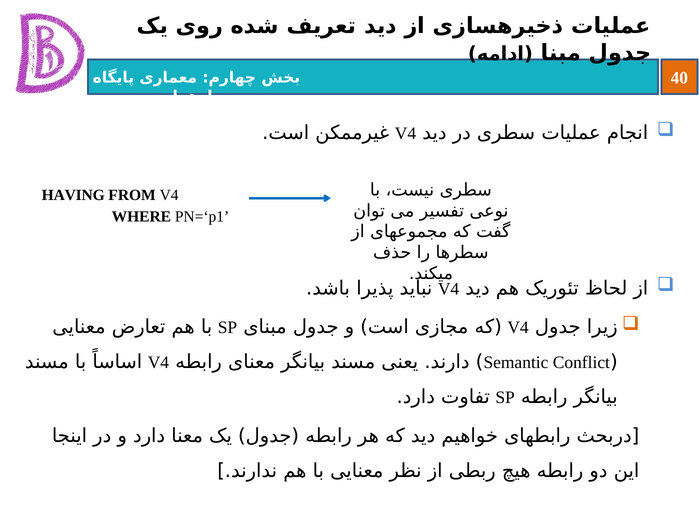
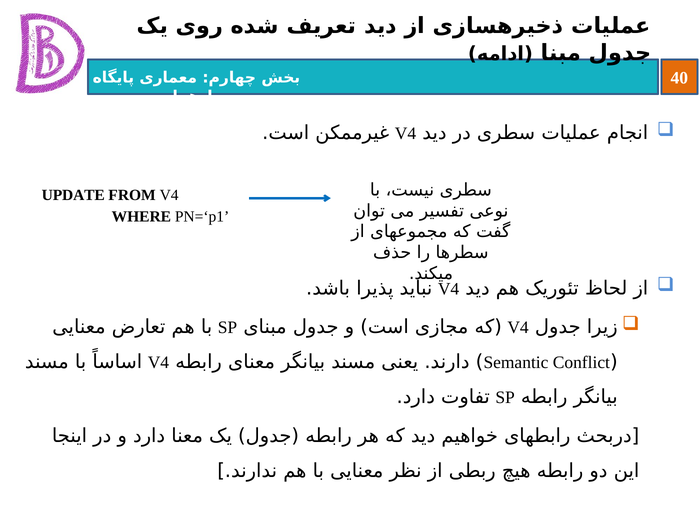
HAVING: HAVING -> UPDATE
